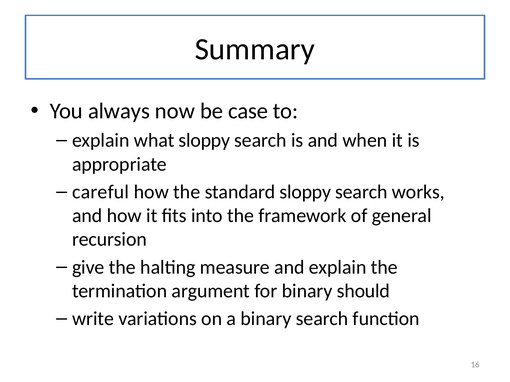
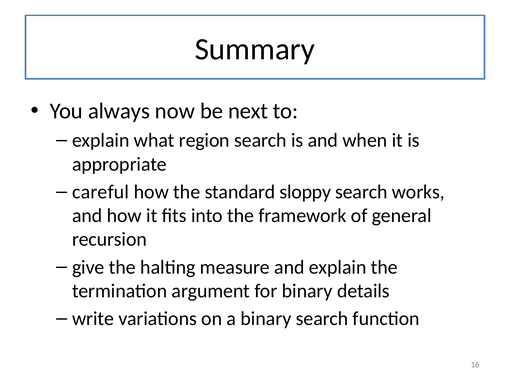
case: case -> next
what sloppy: sloppy -> region
should: should -> details
